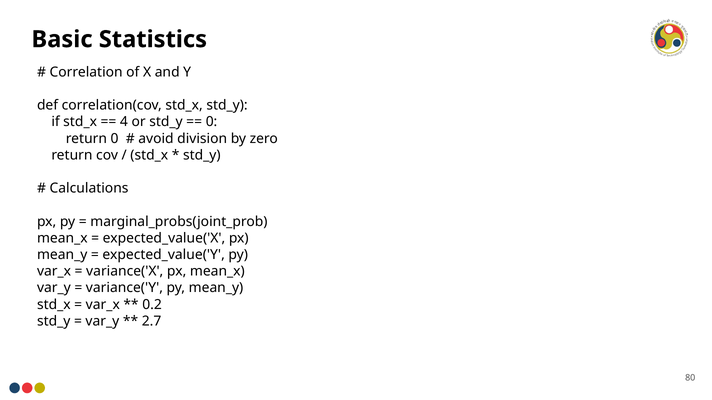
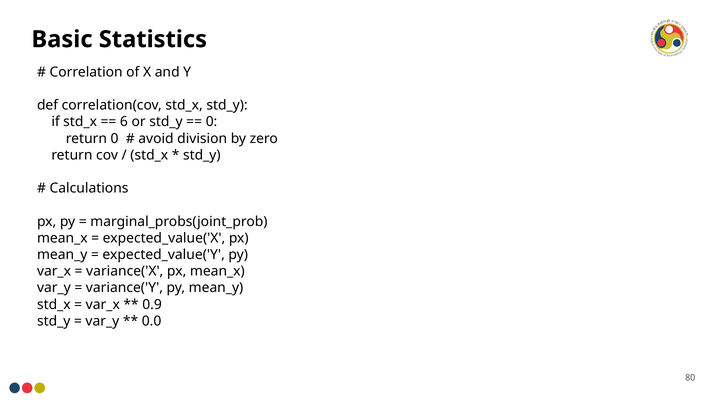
4: 4 -> 6
0.2: 0.2 -> 0.9
2.7: 2.7 -> 0.0
